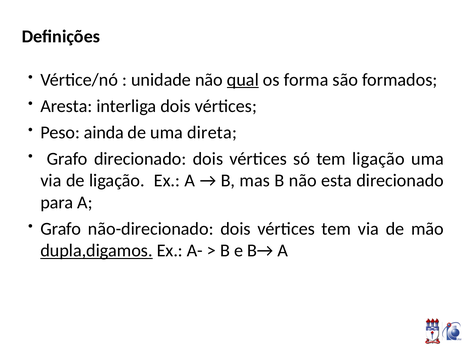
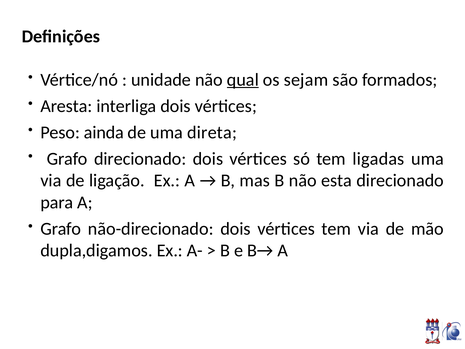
forma: forma -> sejam
tem ligação: ligação -> ligadas
dupla,digamos underline: present -> none
